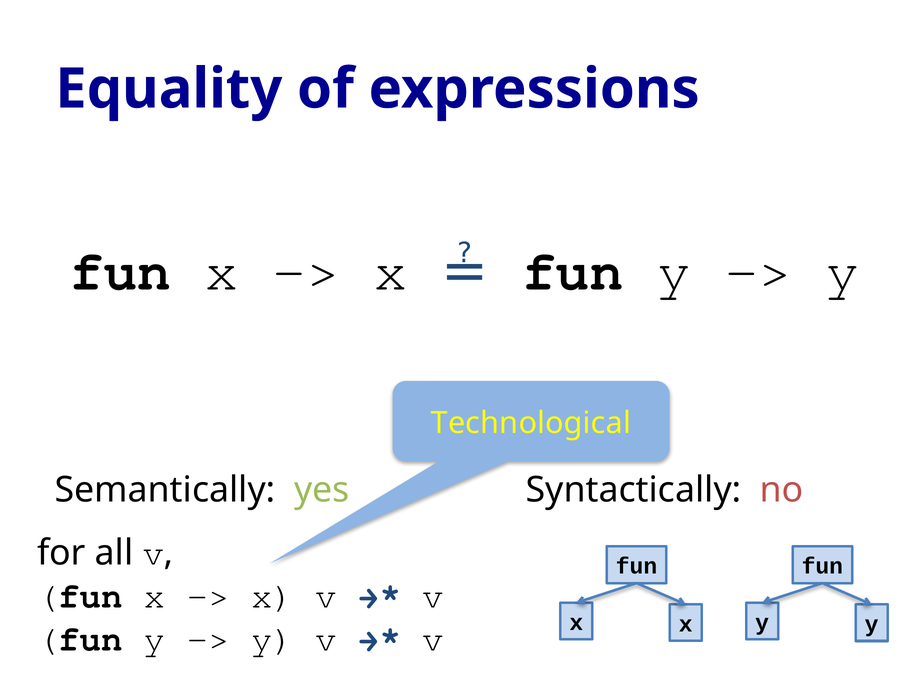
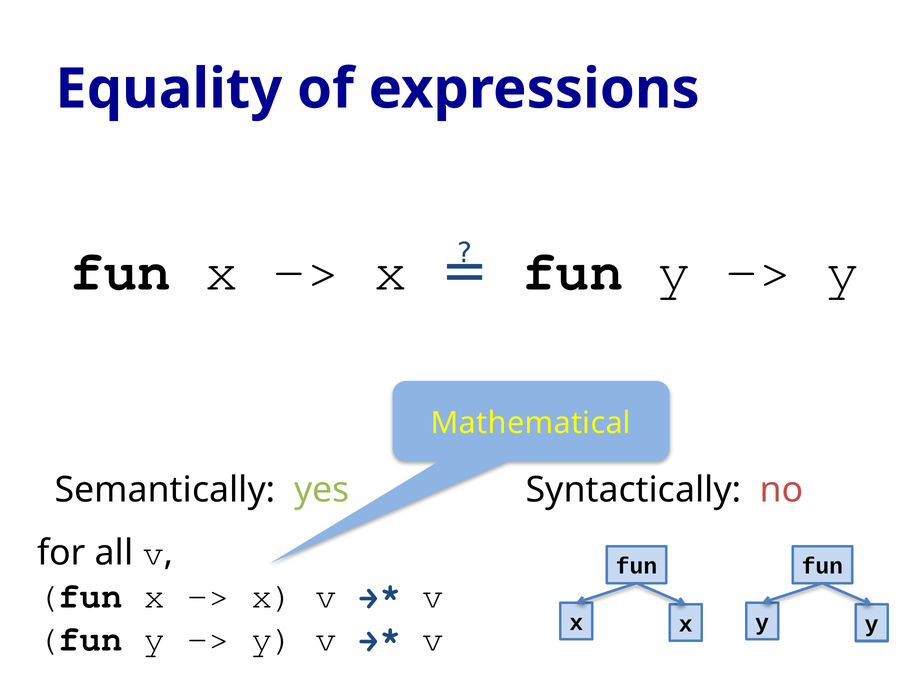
Technological: Technological -> Mathematical
